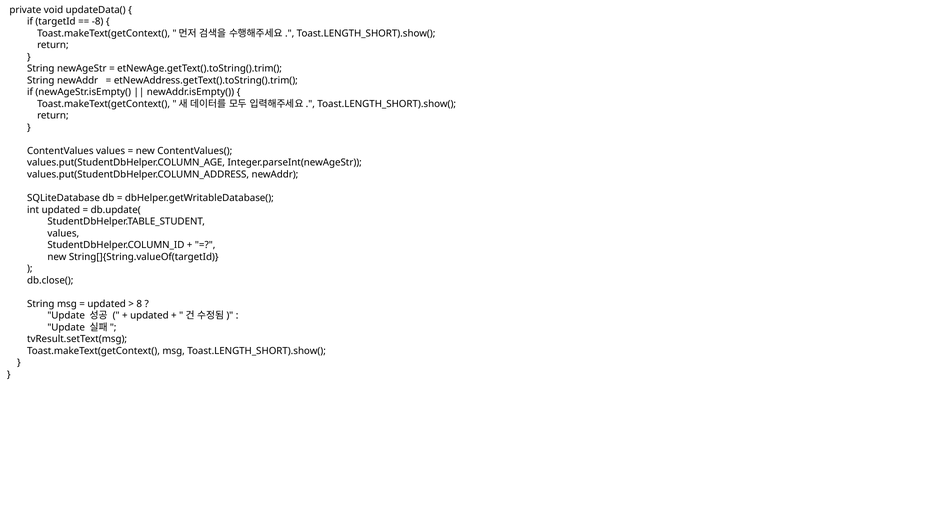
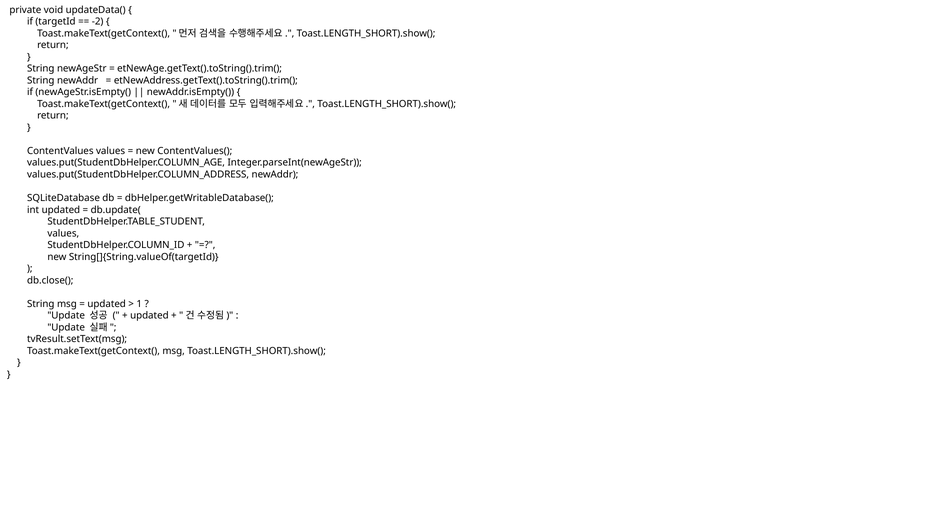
-8: -8 -> -2
8: 8 -> 1
